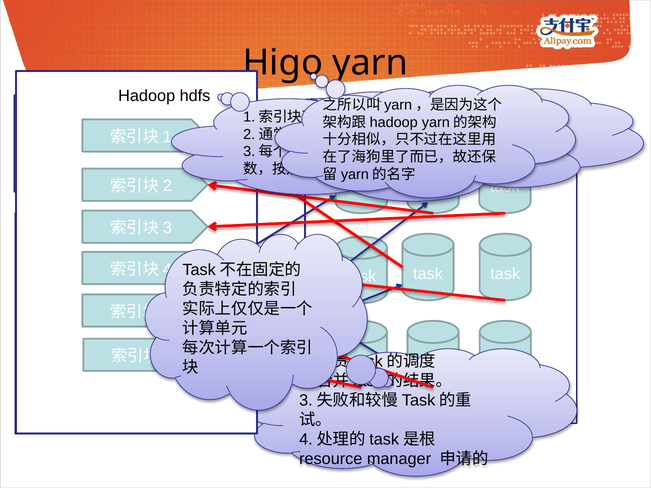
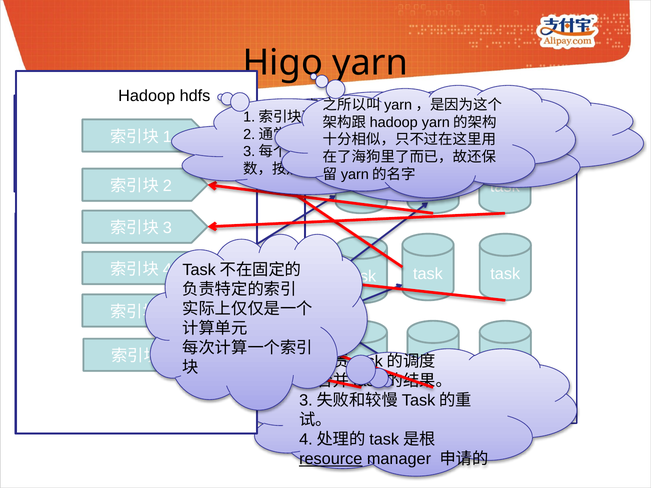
resource at (331, 459) underline: none -> present
